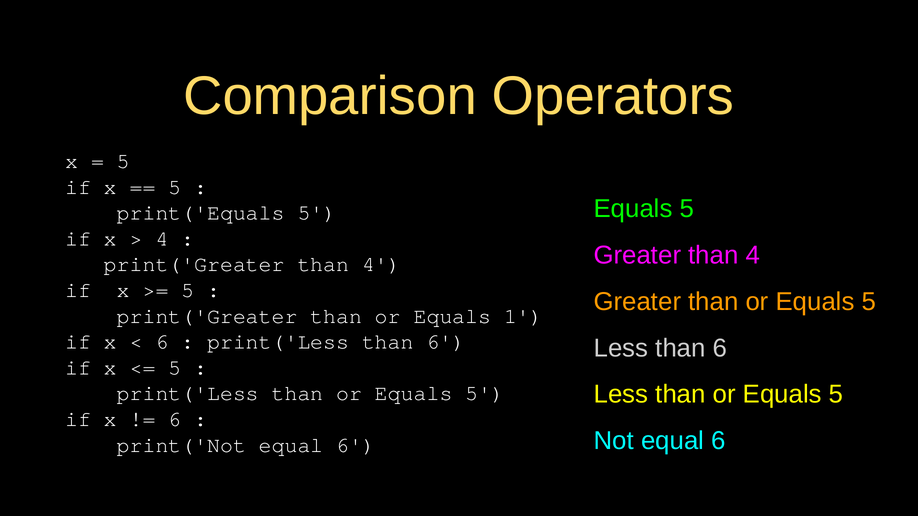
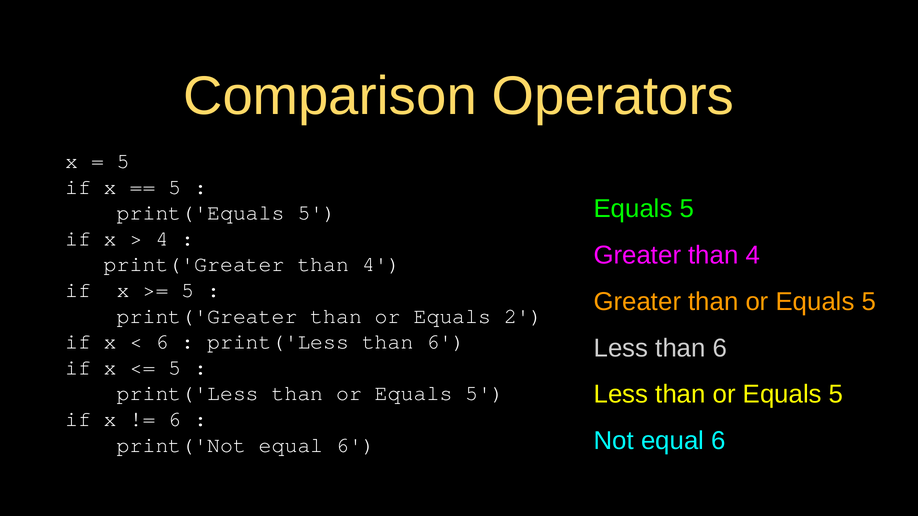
1: 1 -> 2
